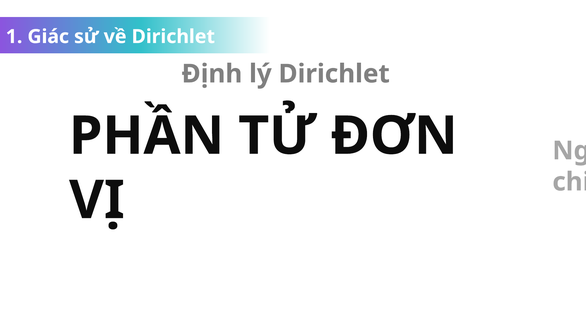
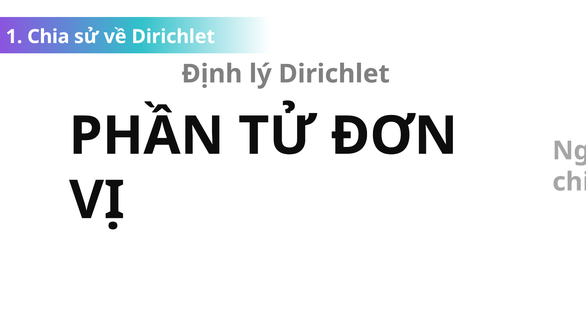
Giác: Giác -> Chia
